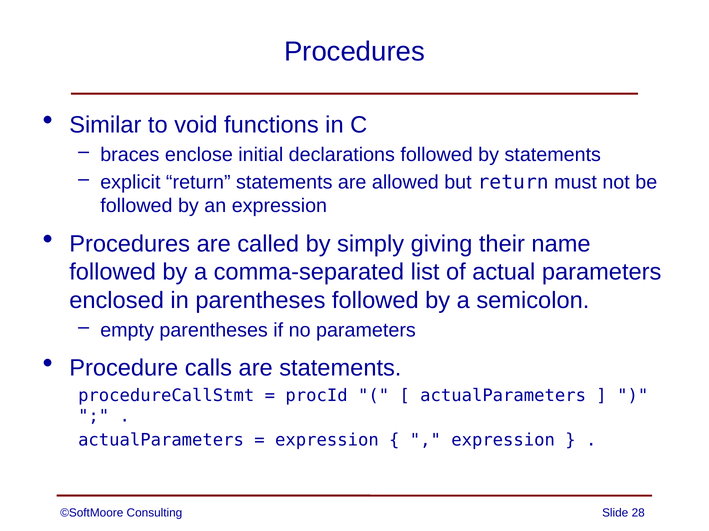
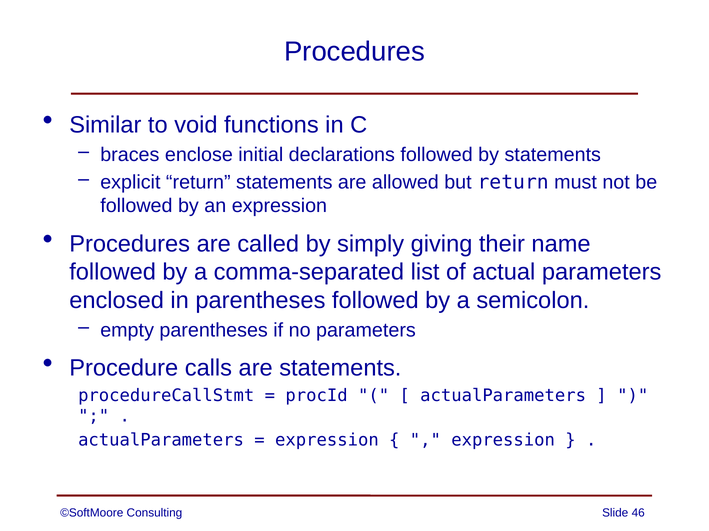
28: 28 -> 46
